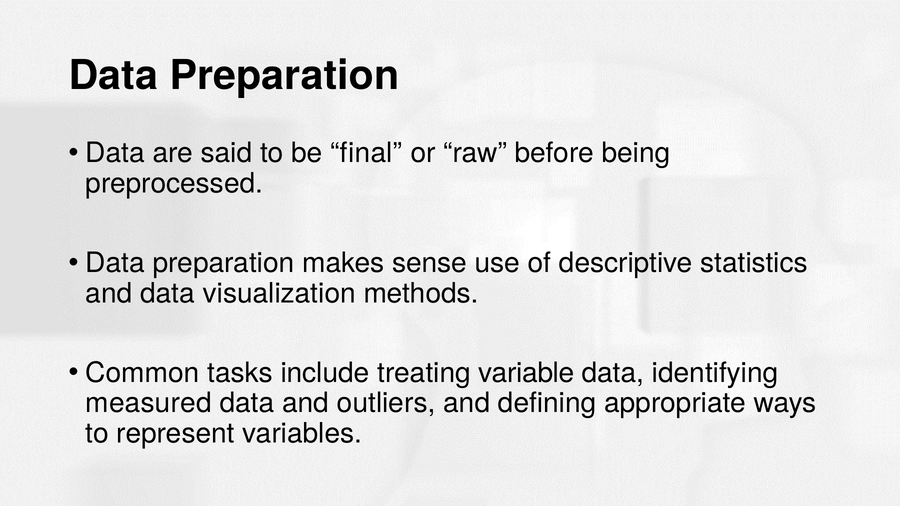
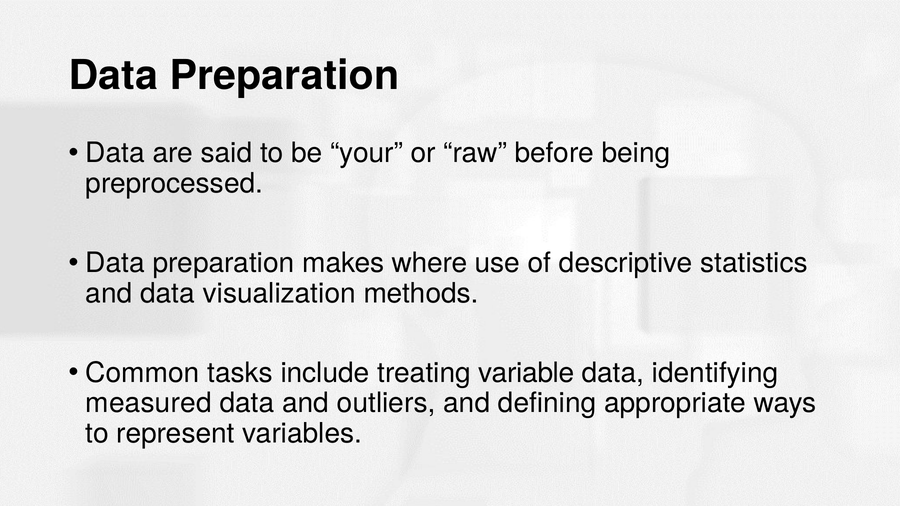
final: final -> your
sense: sense -> where
